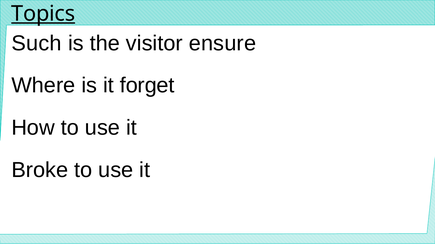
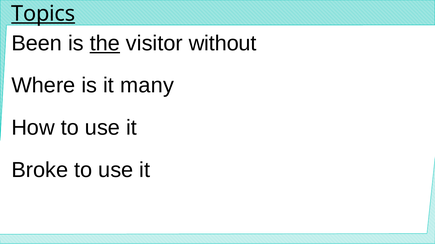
Such: Such -> Been
the underline: none -> present
ensure: ensure -> without
forget: forget -> many
